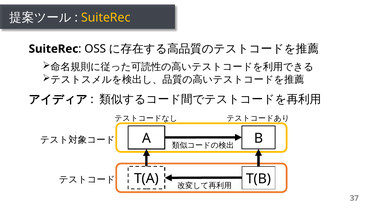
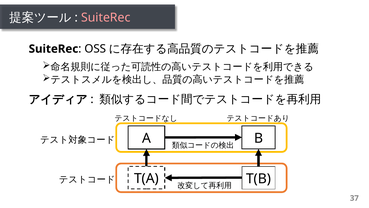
SuiteRec at (106, 18) colour: yellow -> pink
